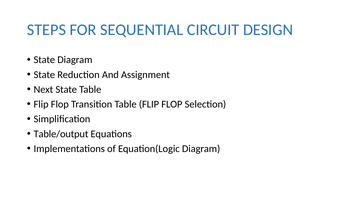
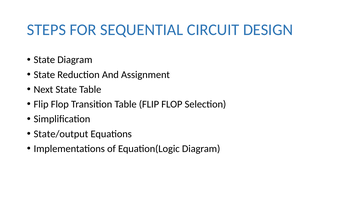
Table/output: Table/output -> State/output
